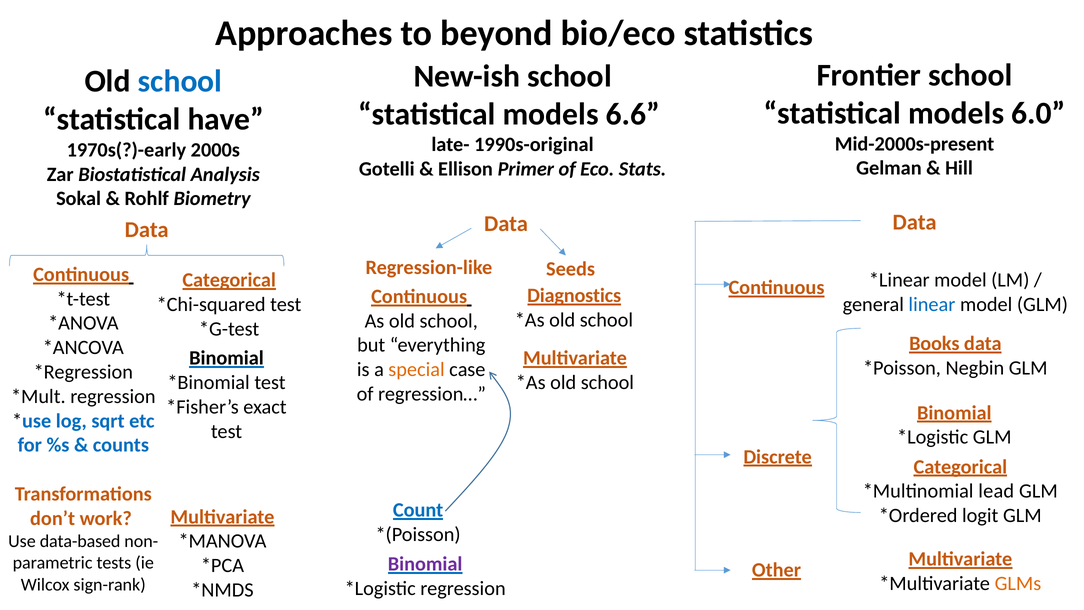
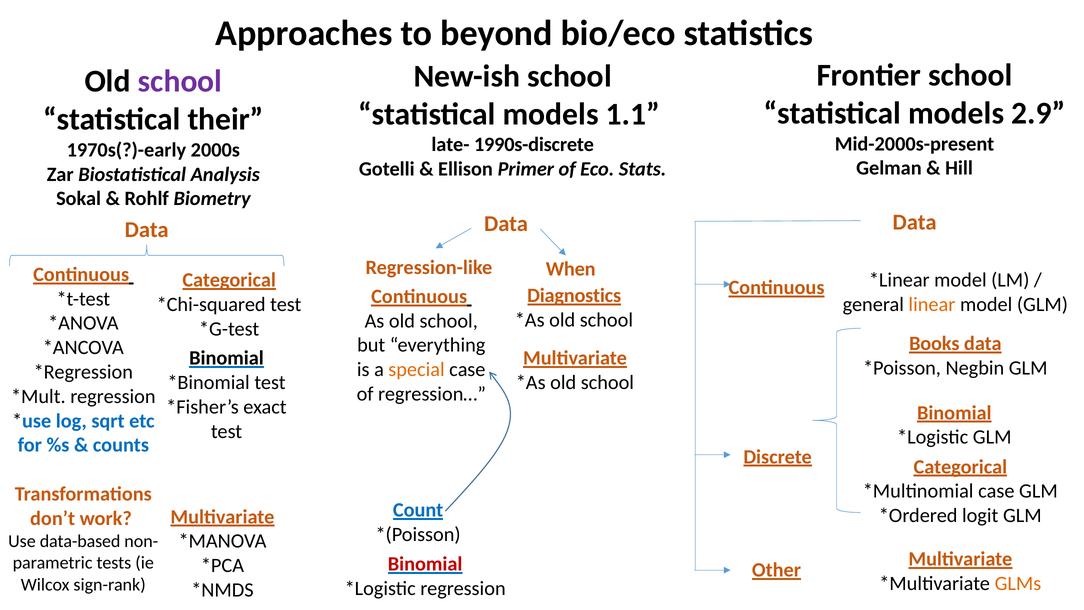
school at (180, 82) colour: blue -> purple
6.0: 6.0 -> 2.9
6.6: 6.6 -> 1.1
have: have -> their
1990s-original: 1990s-original -> 1990s-discrete
Seeds: Seeds -> When
linear colour: blue -> orange
lead at (996, 491): lead -> case
Binomial at (425, 564) colour: purple -> red
